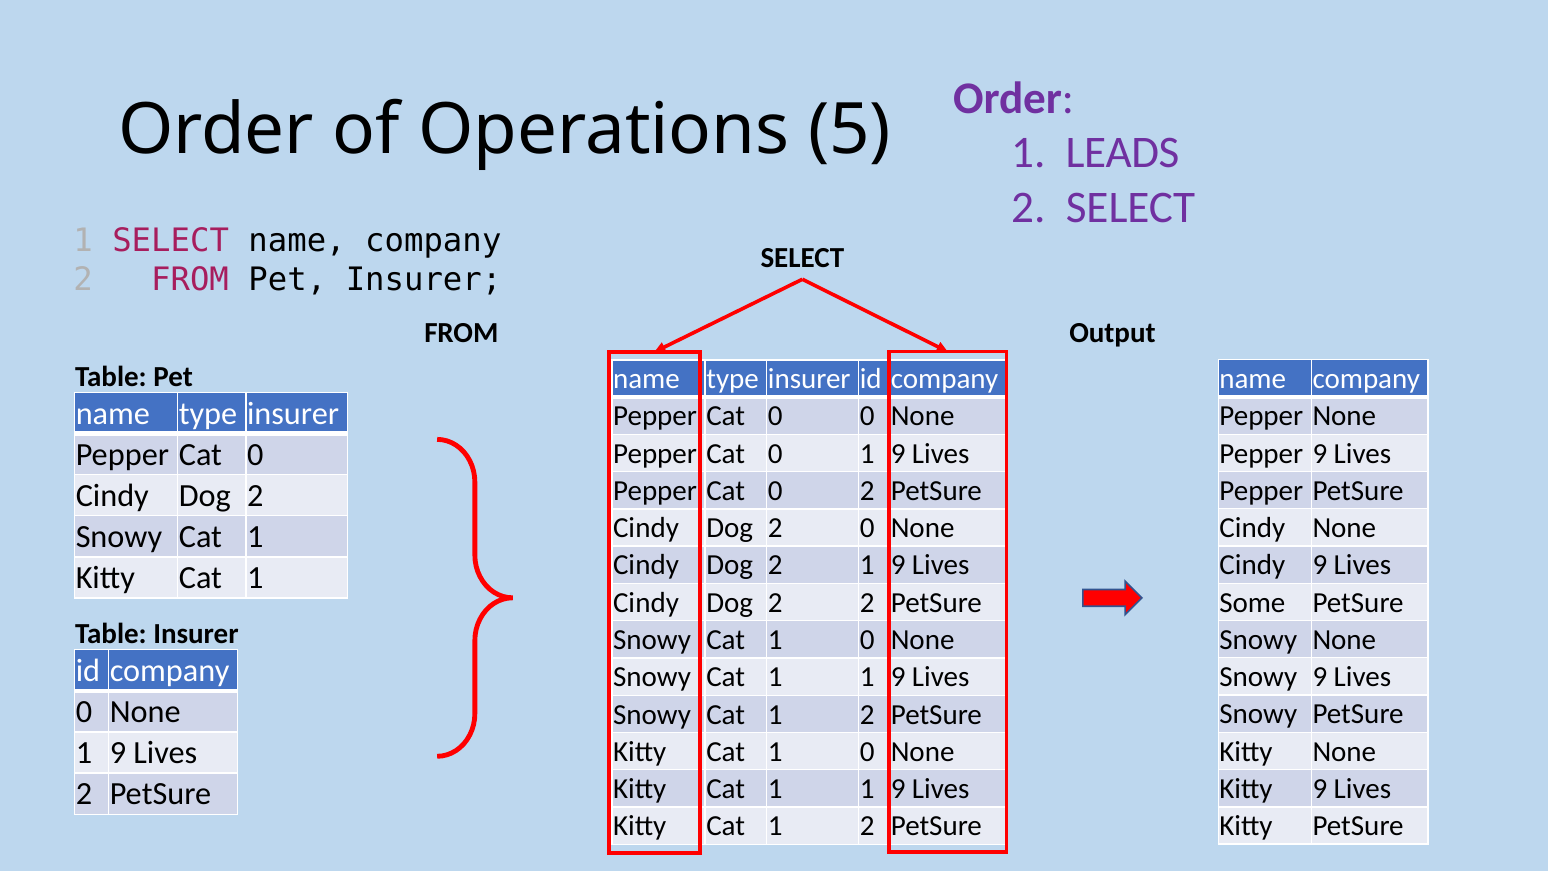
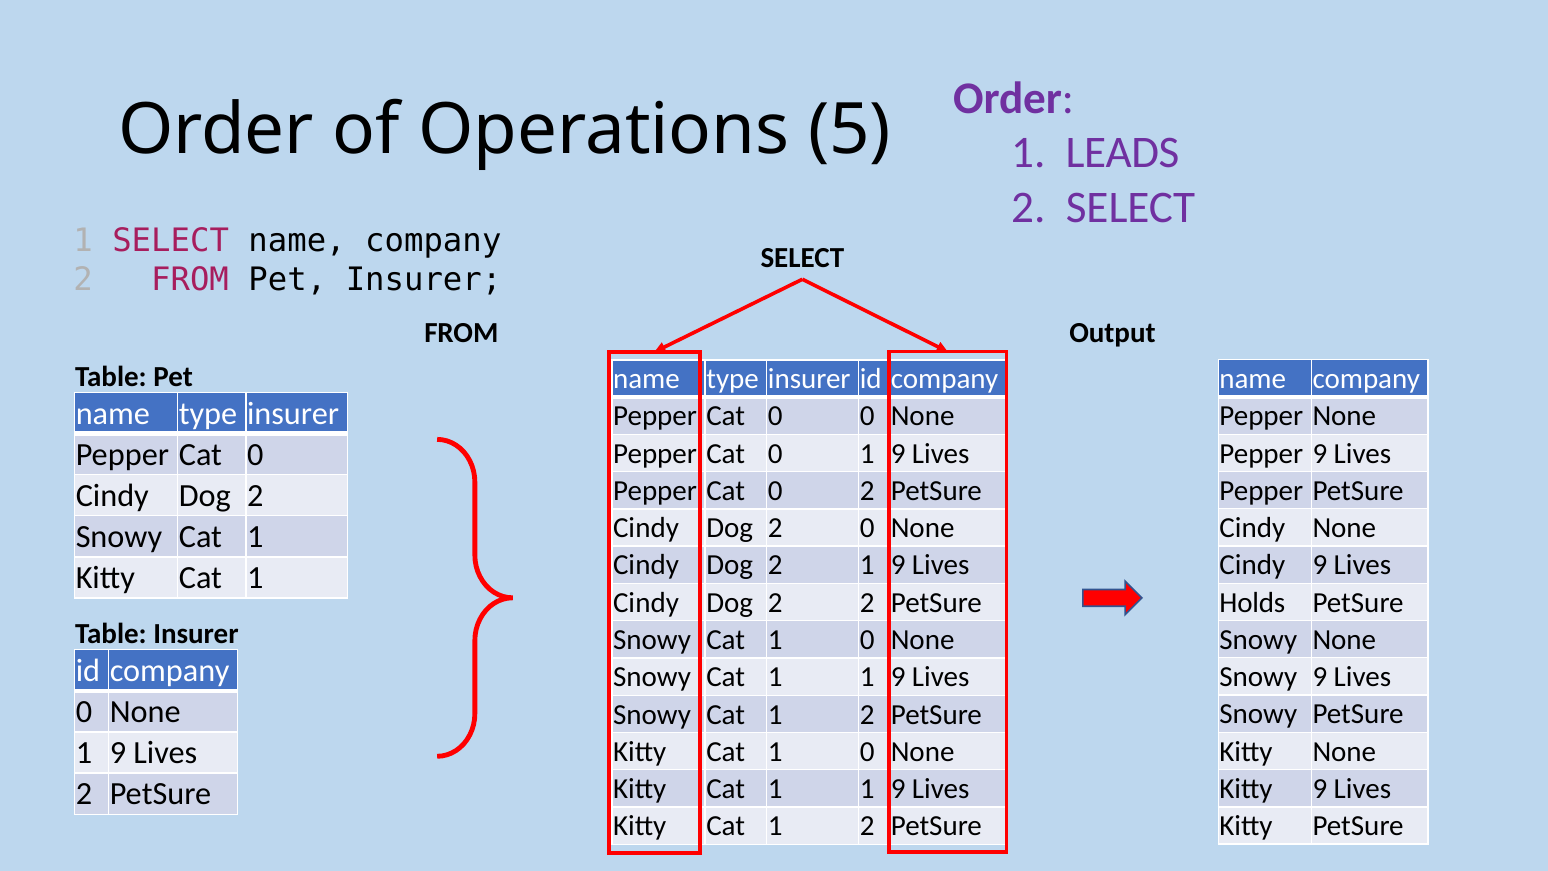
Some: Some -> Holds
